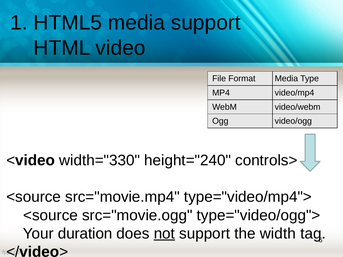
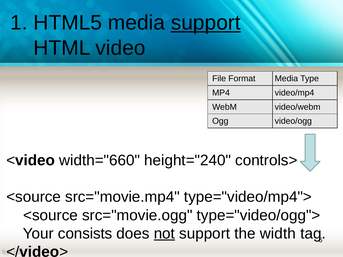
support at (206, 23) underline: none -> present
width="330: width="330 -> width="660
duration: duration -> consists
